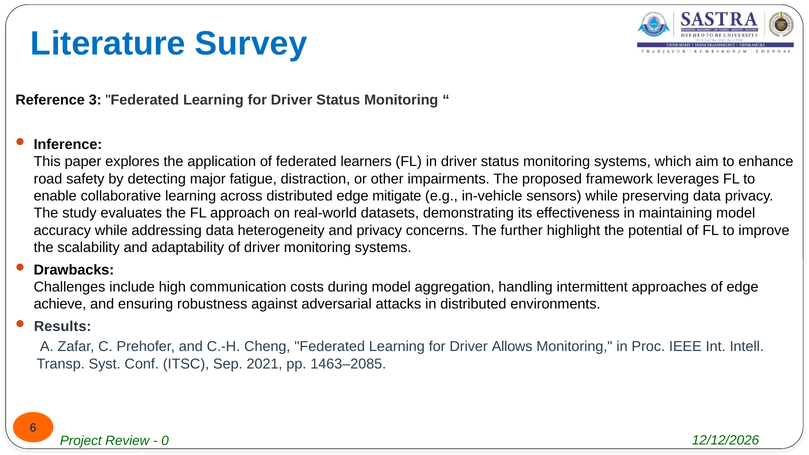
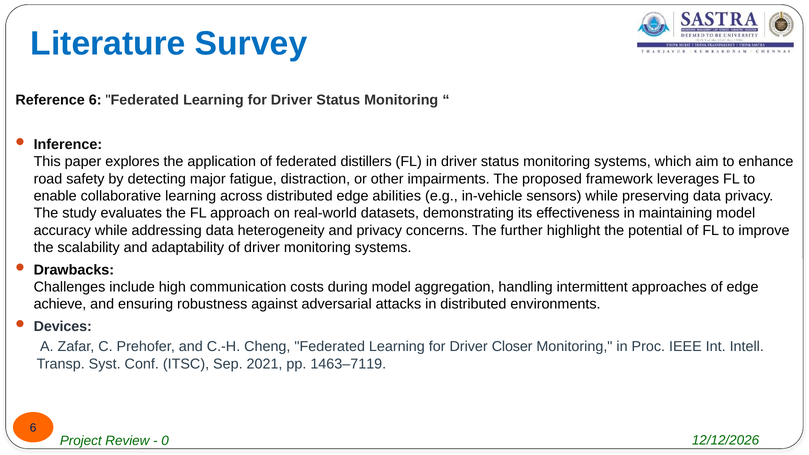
Reference 3: 3 -> 6
learners: learners -> distillers
mitigate: mitigate -> abilities
Results: Results -> Devices
Allows: Allows -> Closer
1463–2085: 1463–2085 -> 1463–7119
